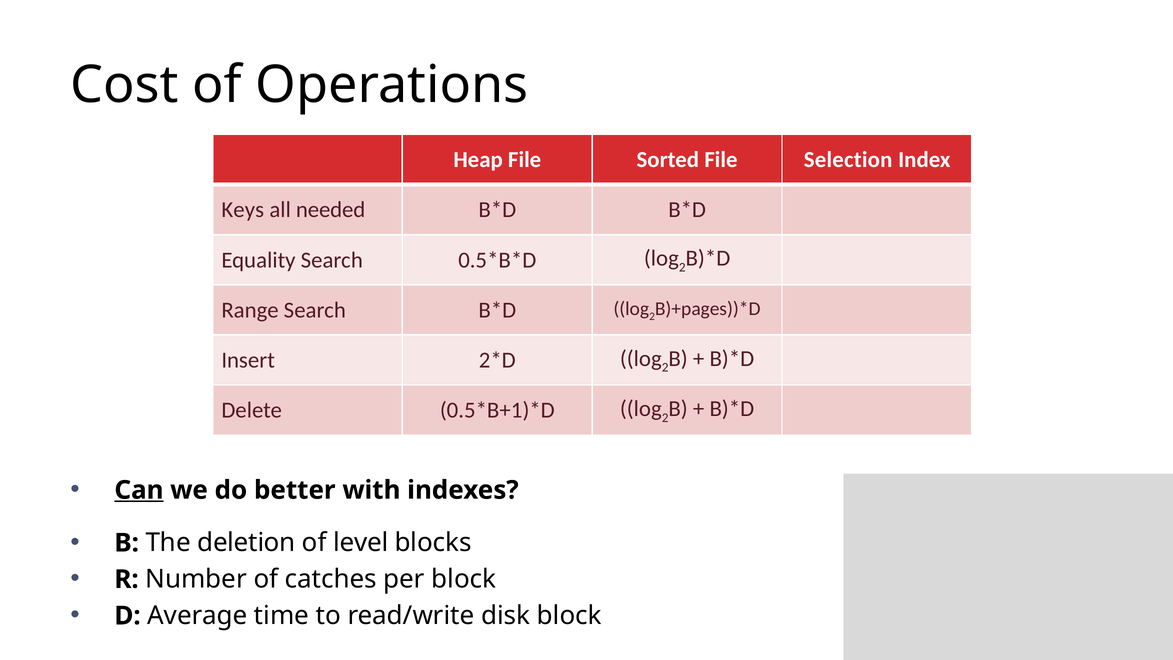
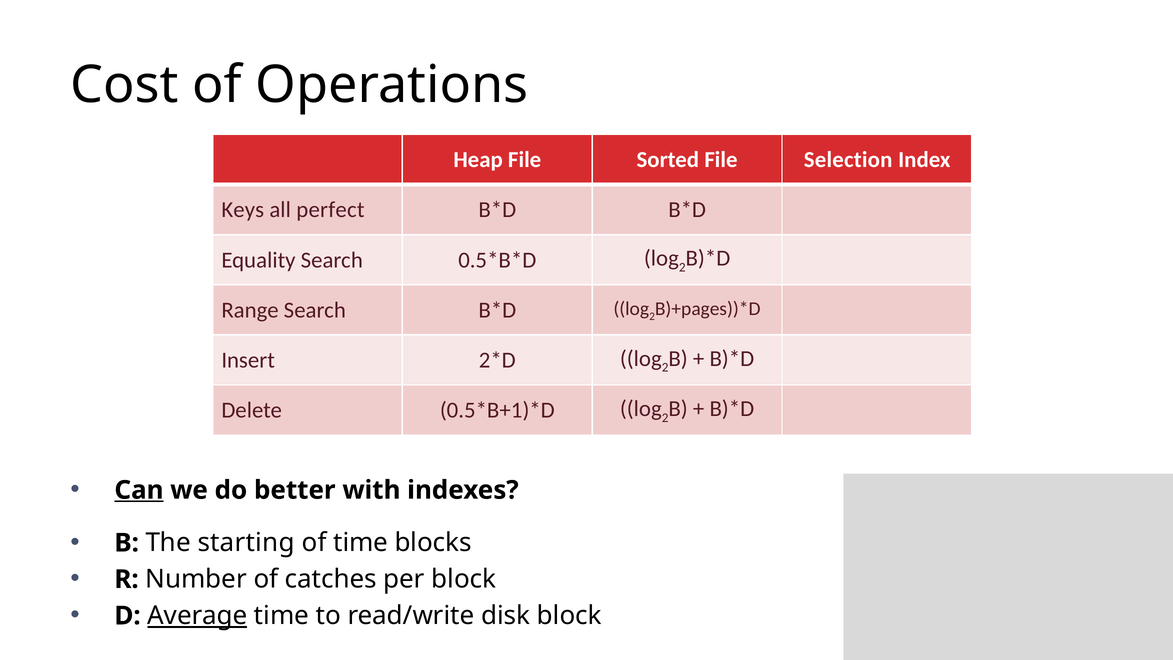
needed: needed -> perfect
deletion: deletion -> starting
of level: level -> time
Average underline: none -> present
